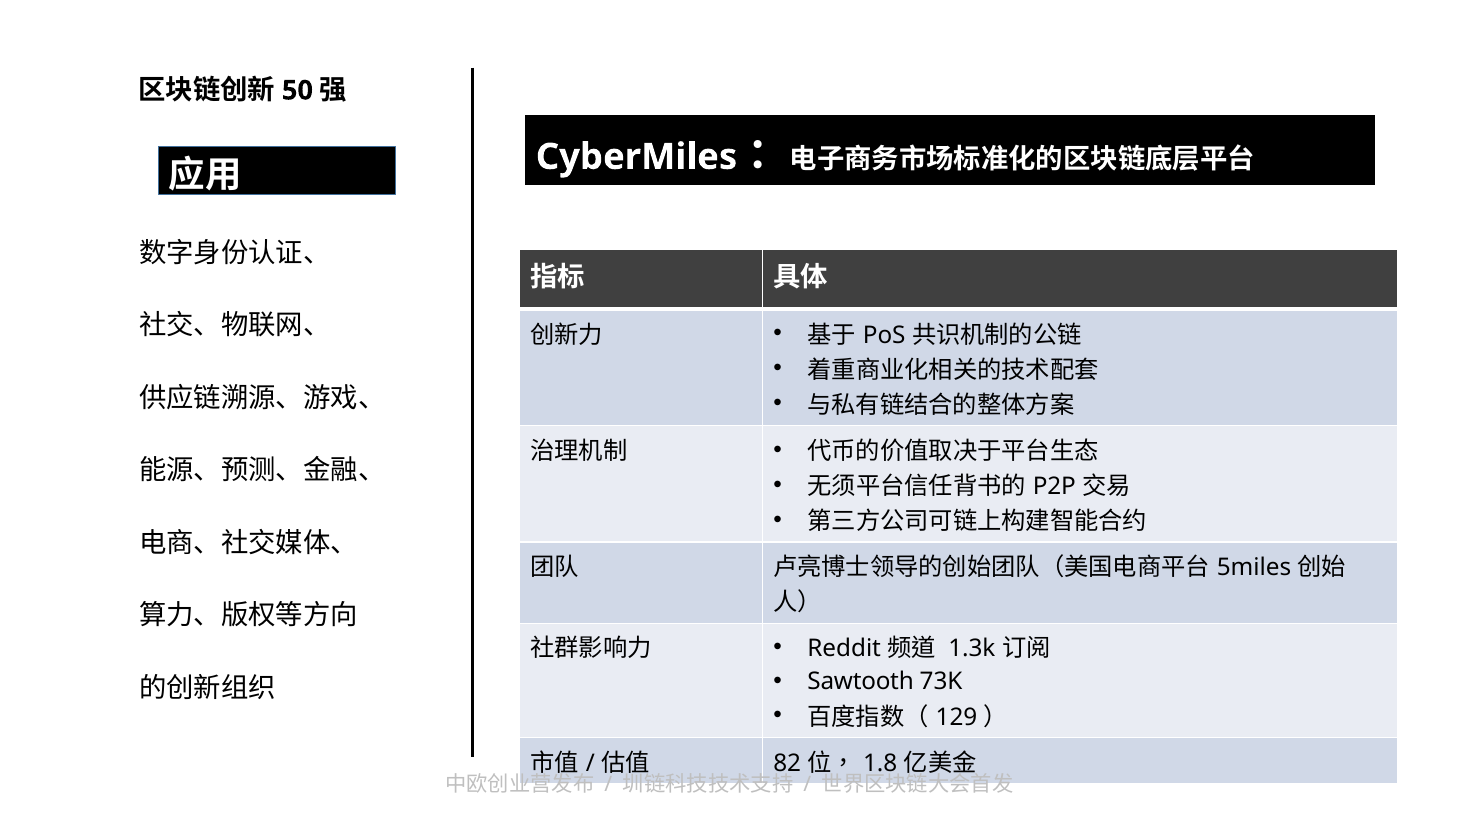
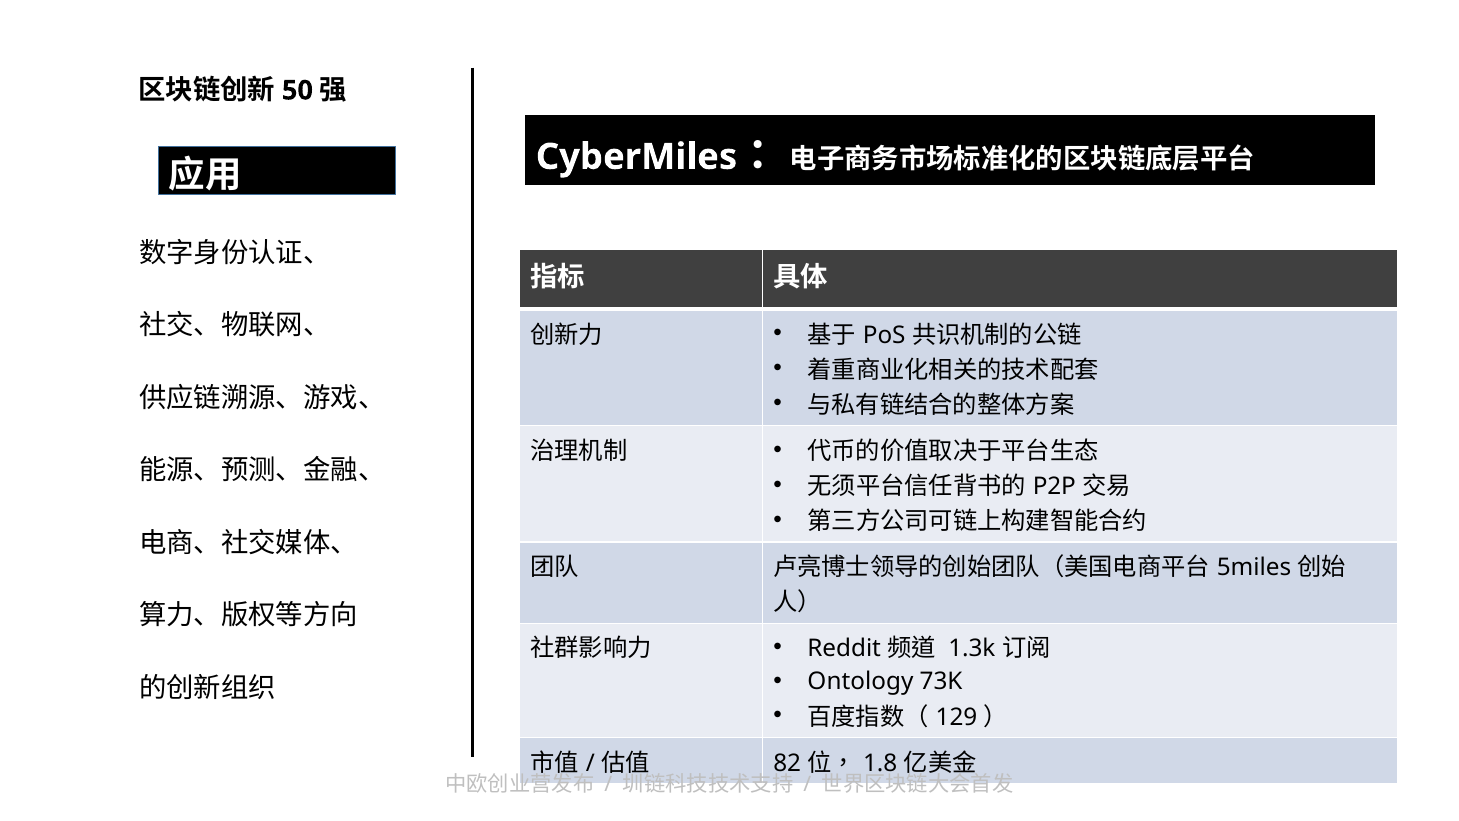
Sawtooth: Sawtooth -> Ontology
